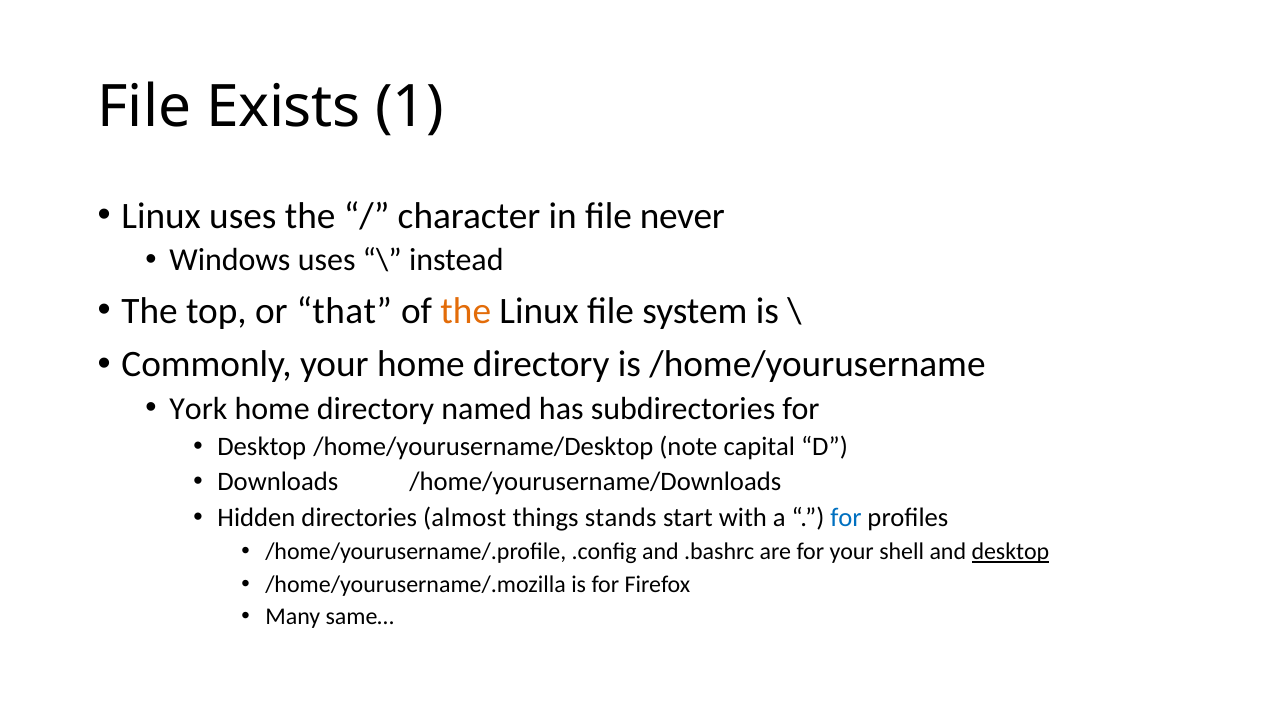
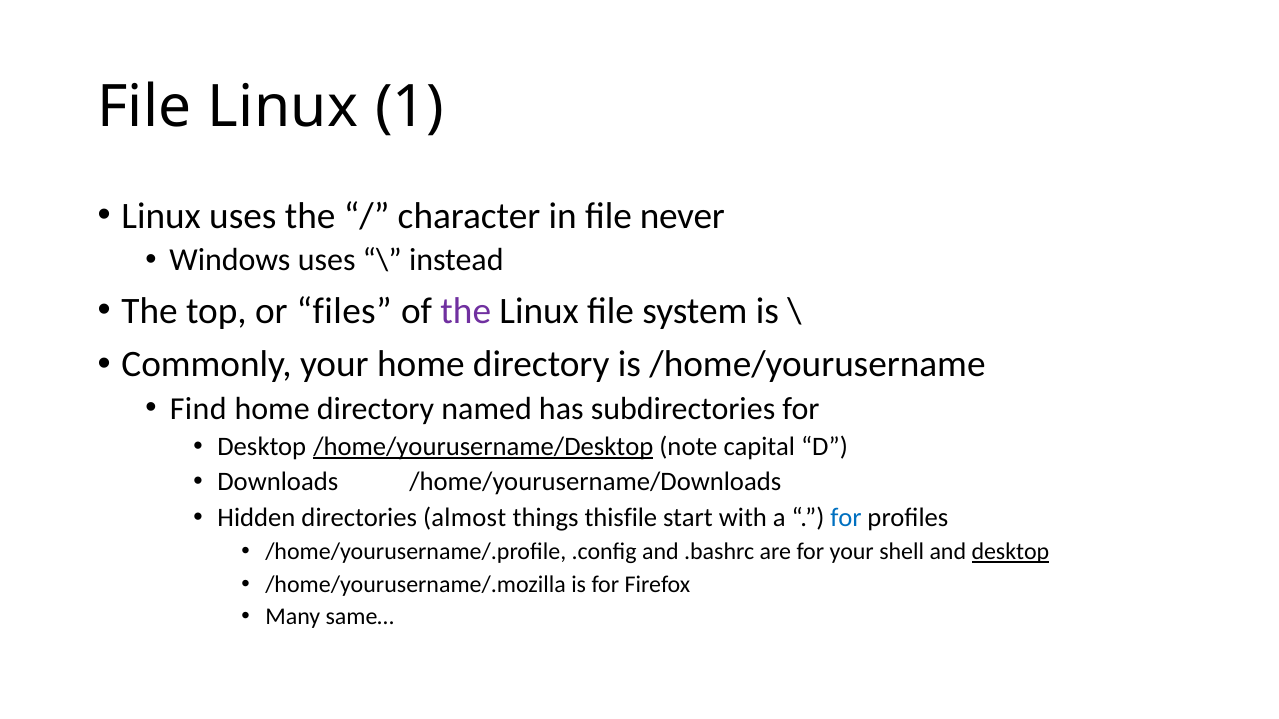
File Exists: Exists -> Linux
that: that -> files
the at (466, 311) colour: orange -> purple
York: York -> Find
/home/yourusername/Desktop underline: none -> present
stands: stands -> thisfile
